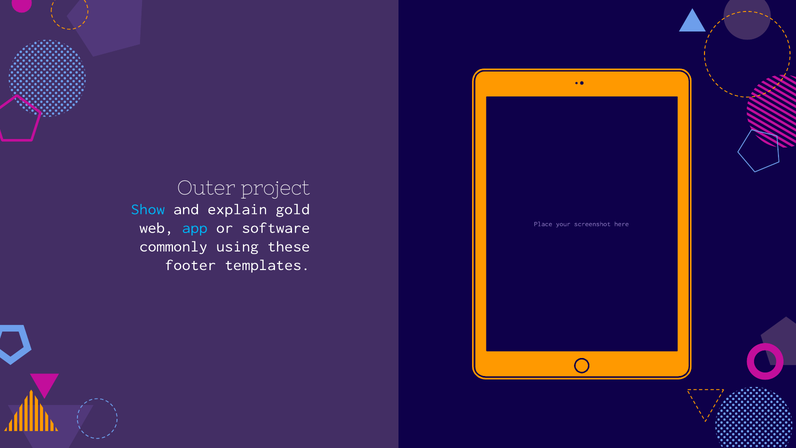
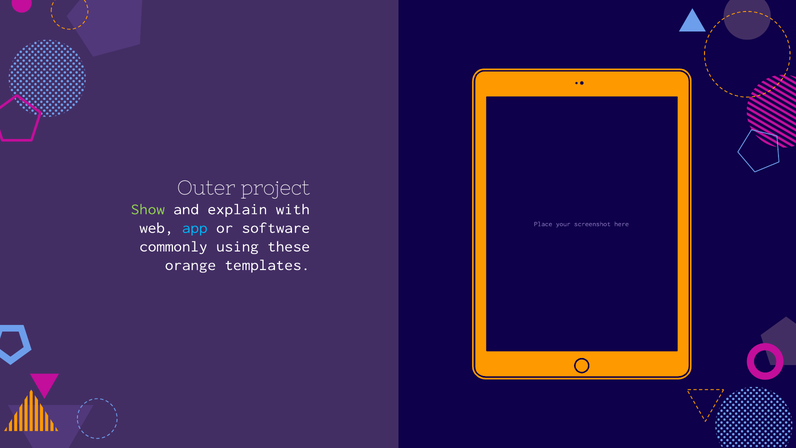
Show colour: light blue -> light green
gold: gold -> with
footer: footer -> orange
